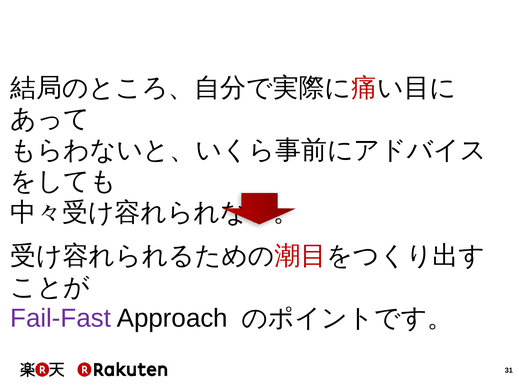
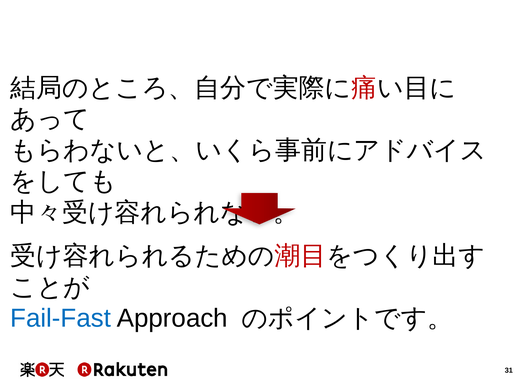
Fail-Fast colour: purple -> blue
